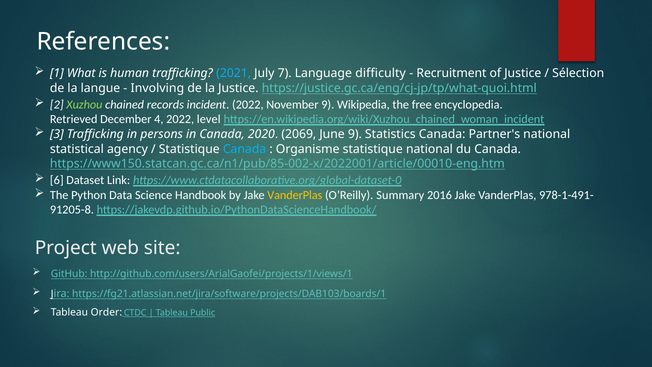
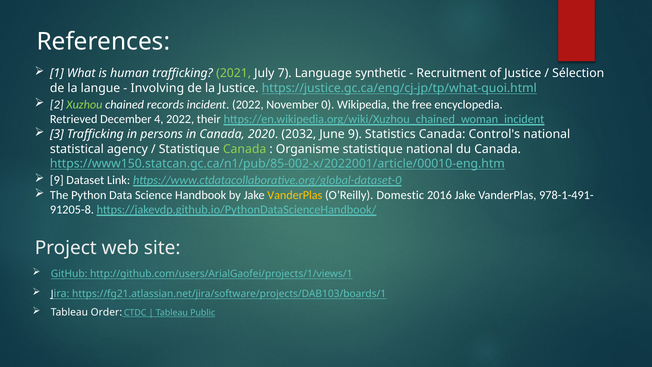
2021 colour: light blue -> light green
difficulty: difficulty -> synthetic
November 9: 9 -> 0
level: level -> their
2069: 2069 -> 2032
Partner's: Partner's -> Control's
Canada at (245, 149) colour: light blue -> light green
6 at (57, 180): 6 -> 9
Summary: Summary -> Domestic
